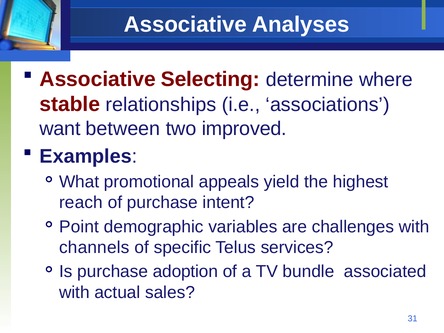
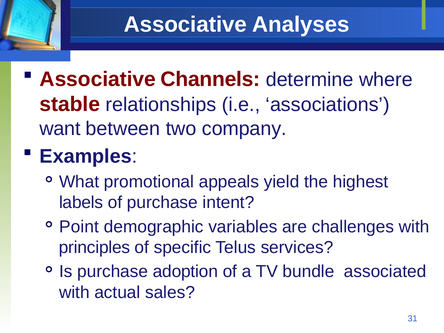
Selecting: Selecting -> Channels
improved: improved -> company
reach: reach -> labels
channels: channels -> principles
